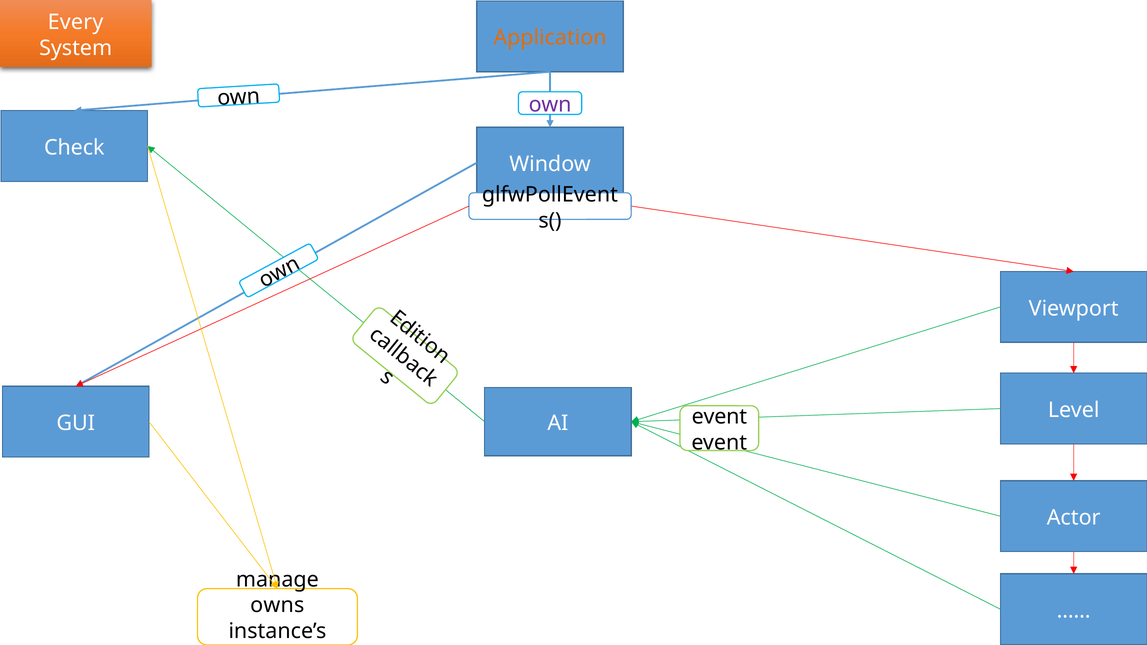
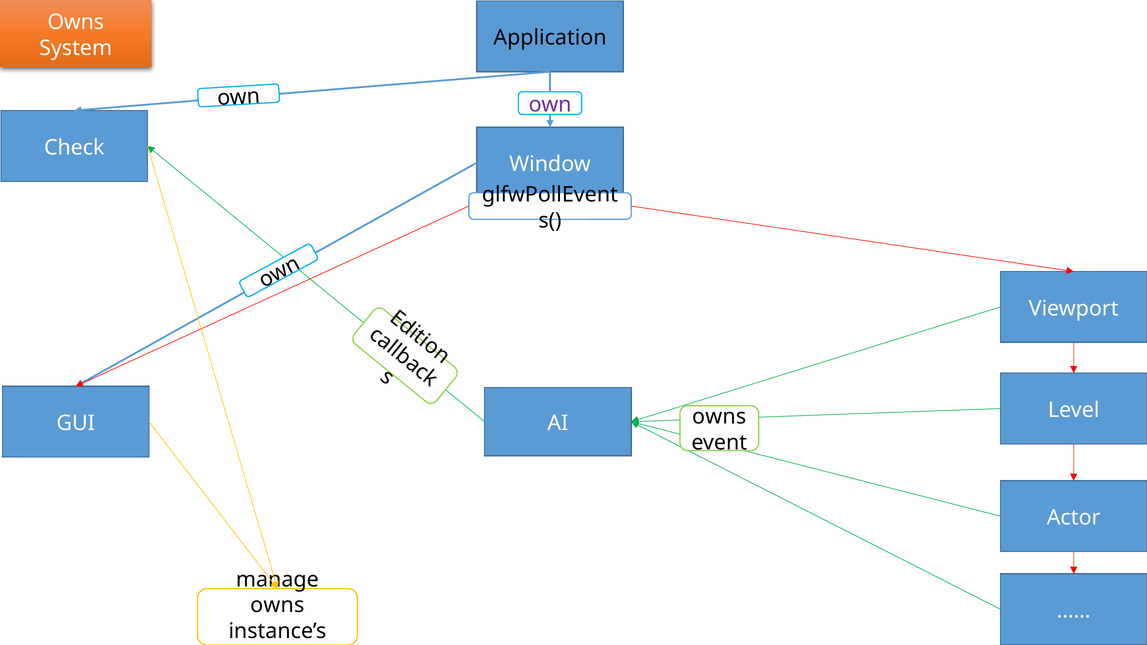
Every at (76, 22): Every -> Owns
Application colour: orange -> black
event at (719, 417): event -> owns
